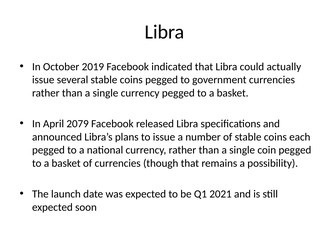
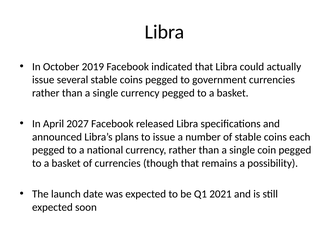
2079: 2079 -> 2027
